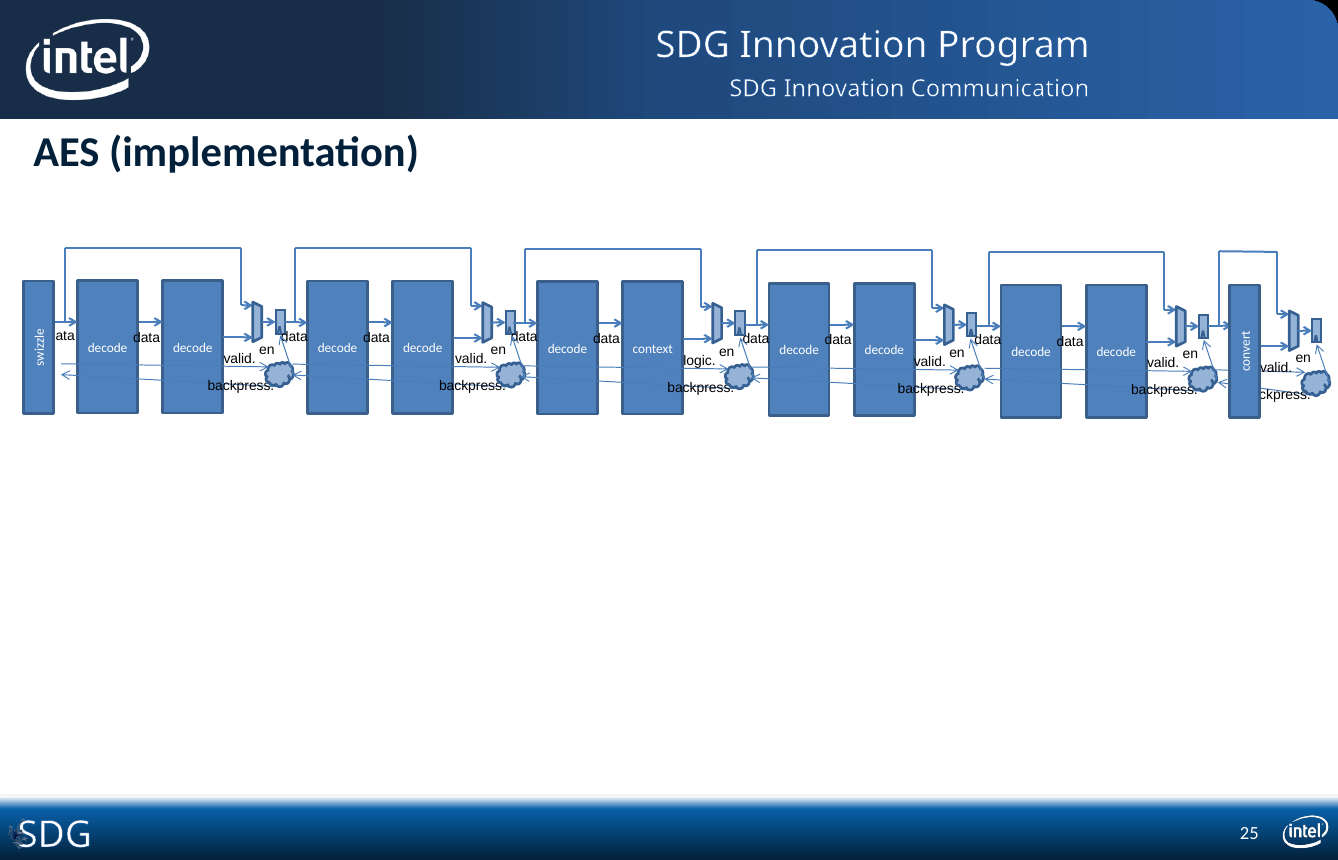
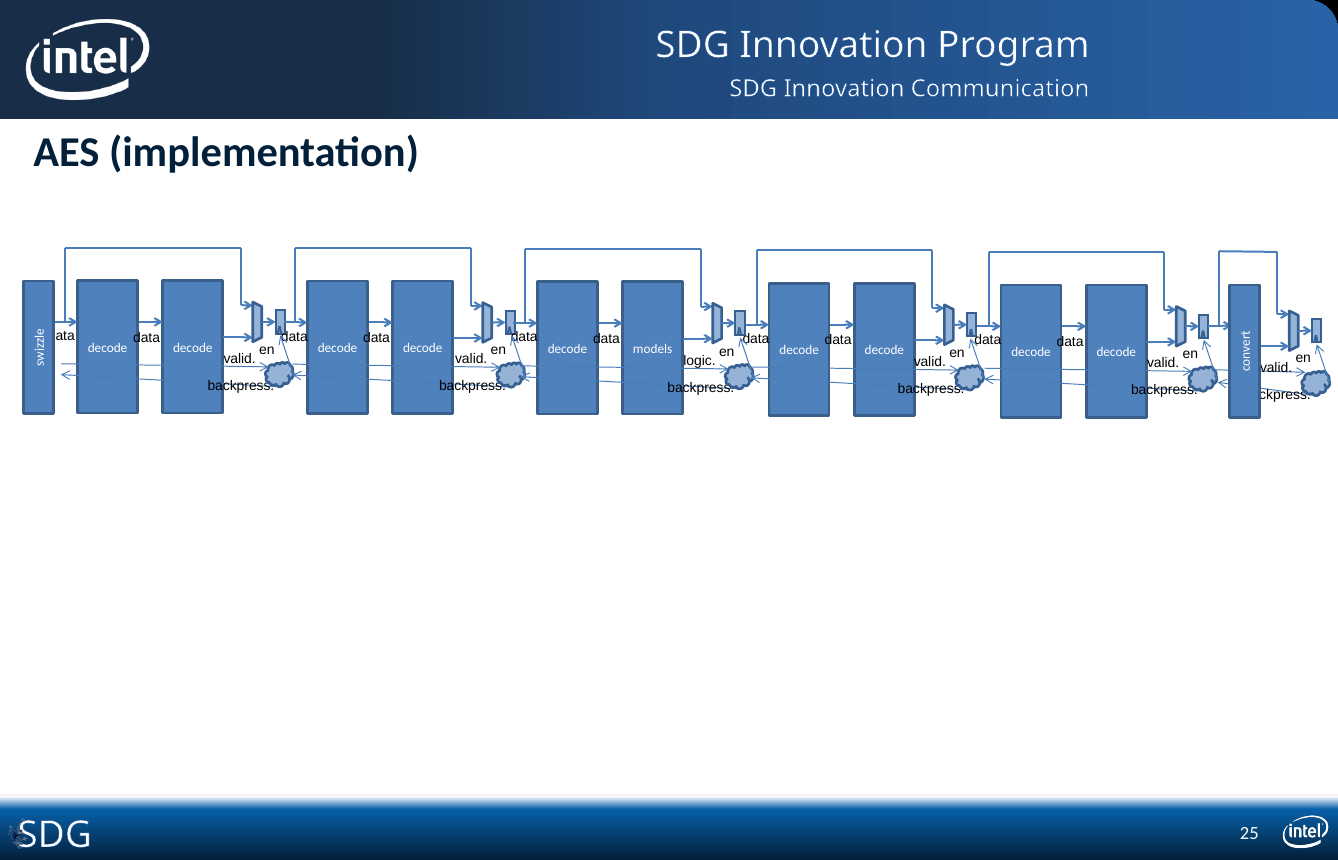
context: context -> models
